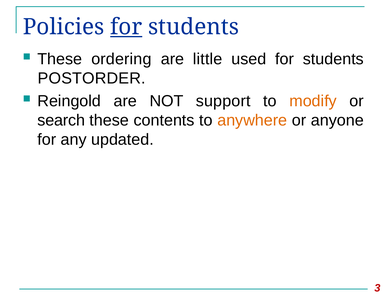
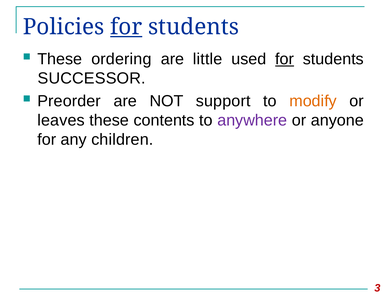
for at (285, 59) underline: none -> present
POSTORDER: POSTORDER -> SUCCESSOR
Reingold: Reingold -> Preorder
search: search -> leaves
anywhere colour: orange -> purple
updated: updated -> children
